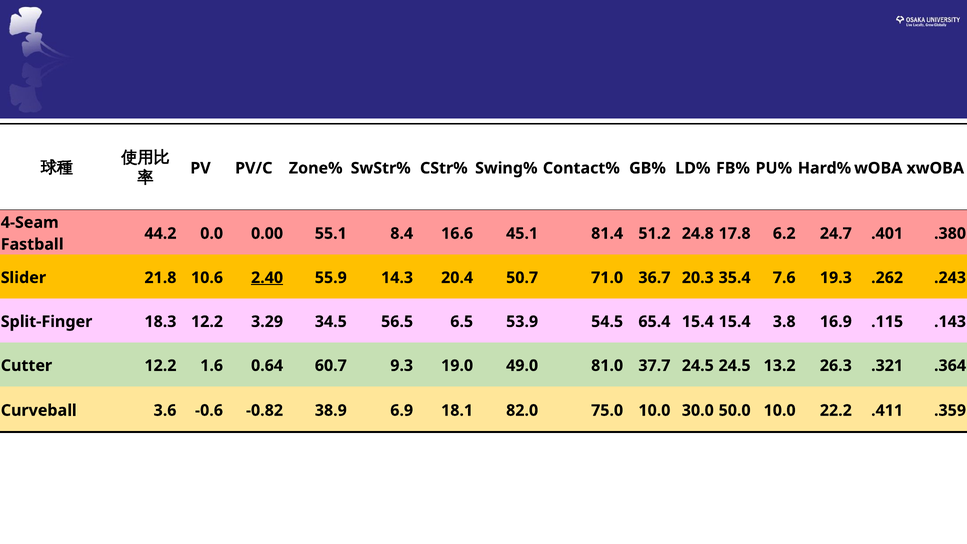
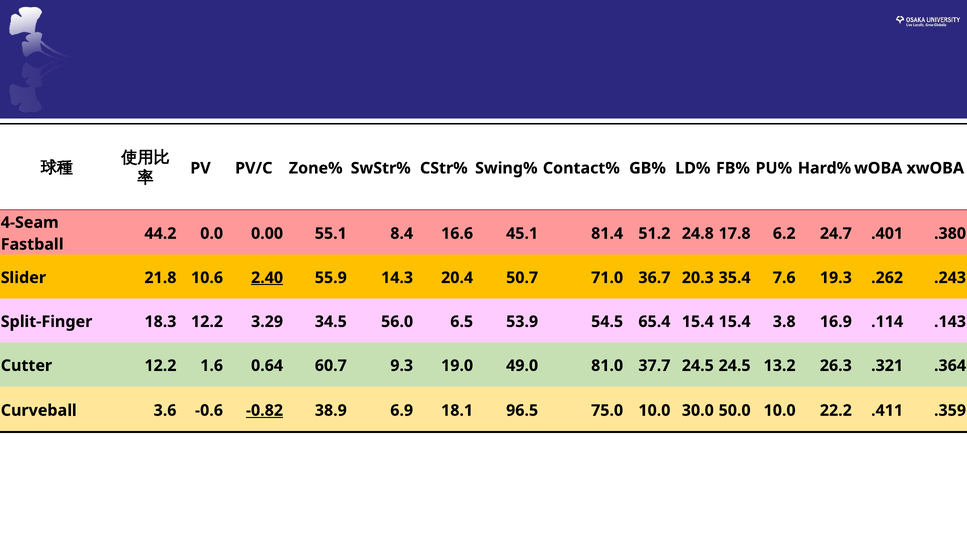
56.5: 56.5 -> 56.0
.115: .115 -> .114
-0.82 underline: none -> present
82.0: 82.0 -> 96.5
